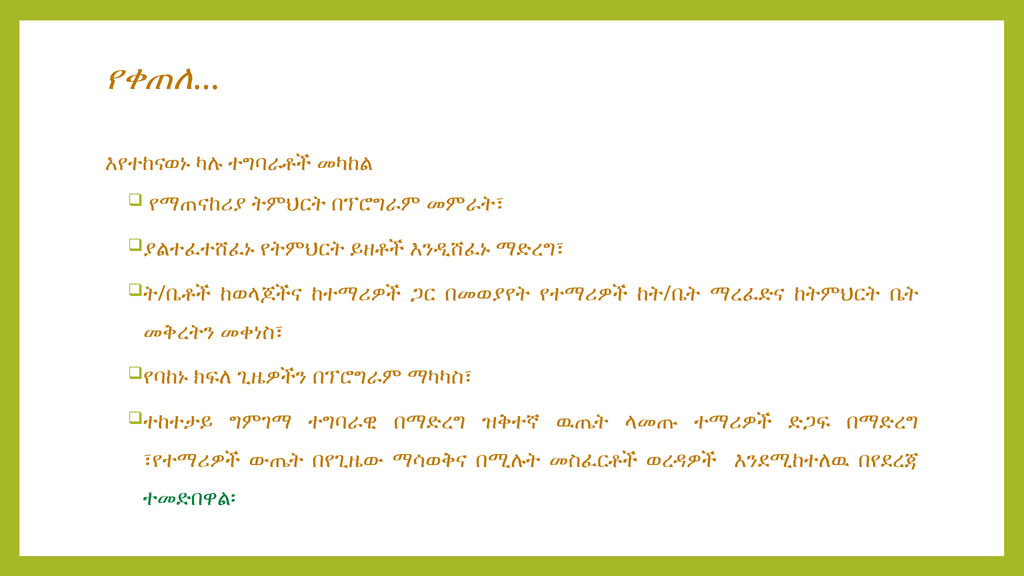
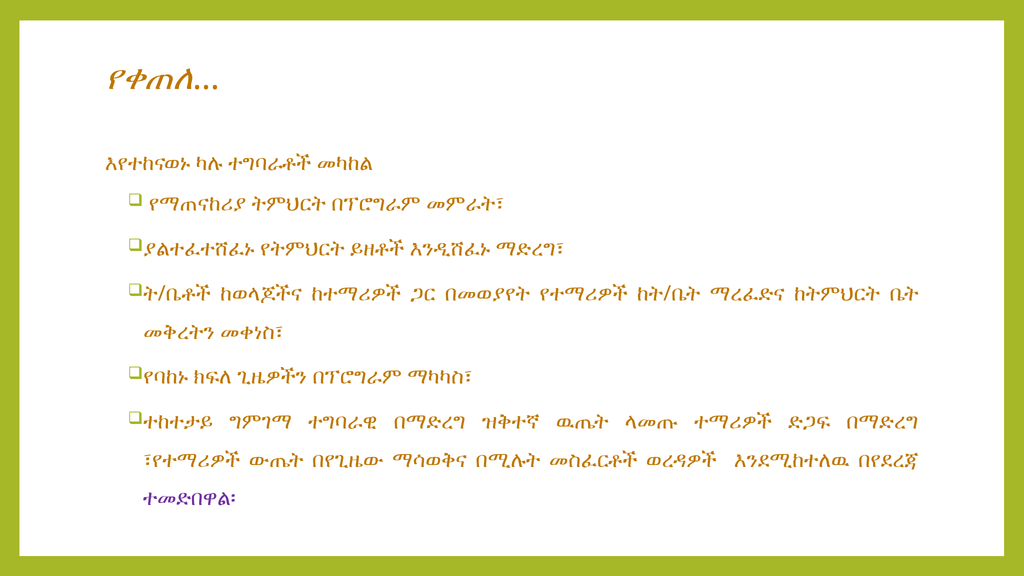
ተመድበዋል፡ colour: green -> purple
